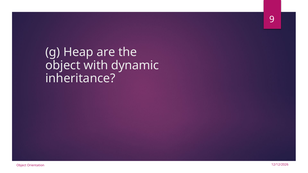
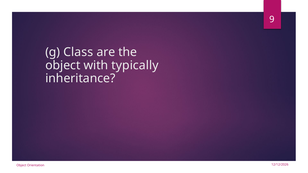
Heap: Heap -> Class
dynamic: dynamic -> typically
